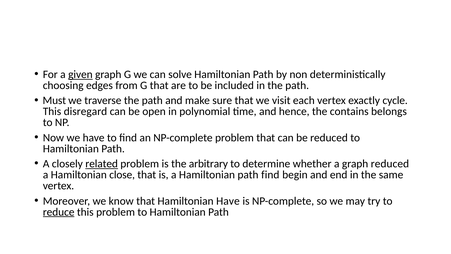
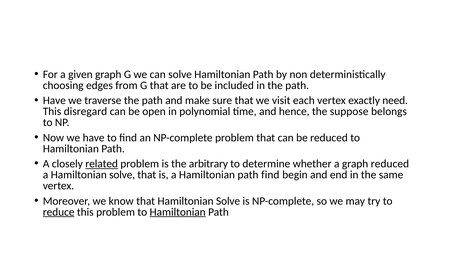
given underline: present -> none
Must at (54, 100): Must -> Have
cycle: cycle -> need
contains: contains -> suppose
a Hamiltonian close: close -> solve
that Hamiltonian Have: Have -> Solve
Hamiltonian at (178, 212) underline: none -> present
